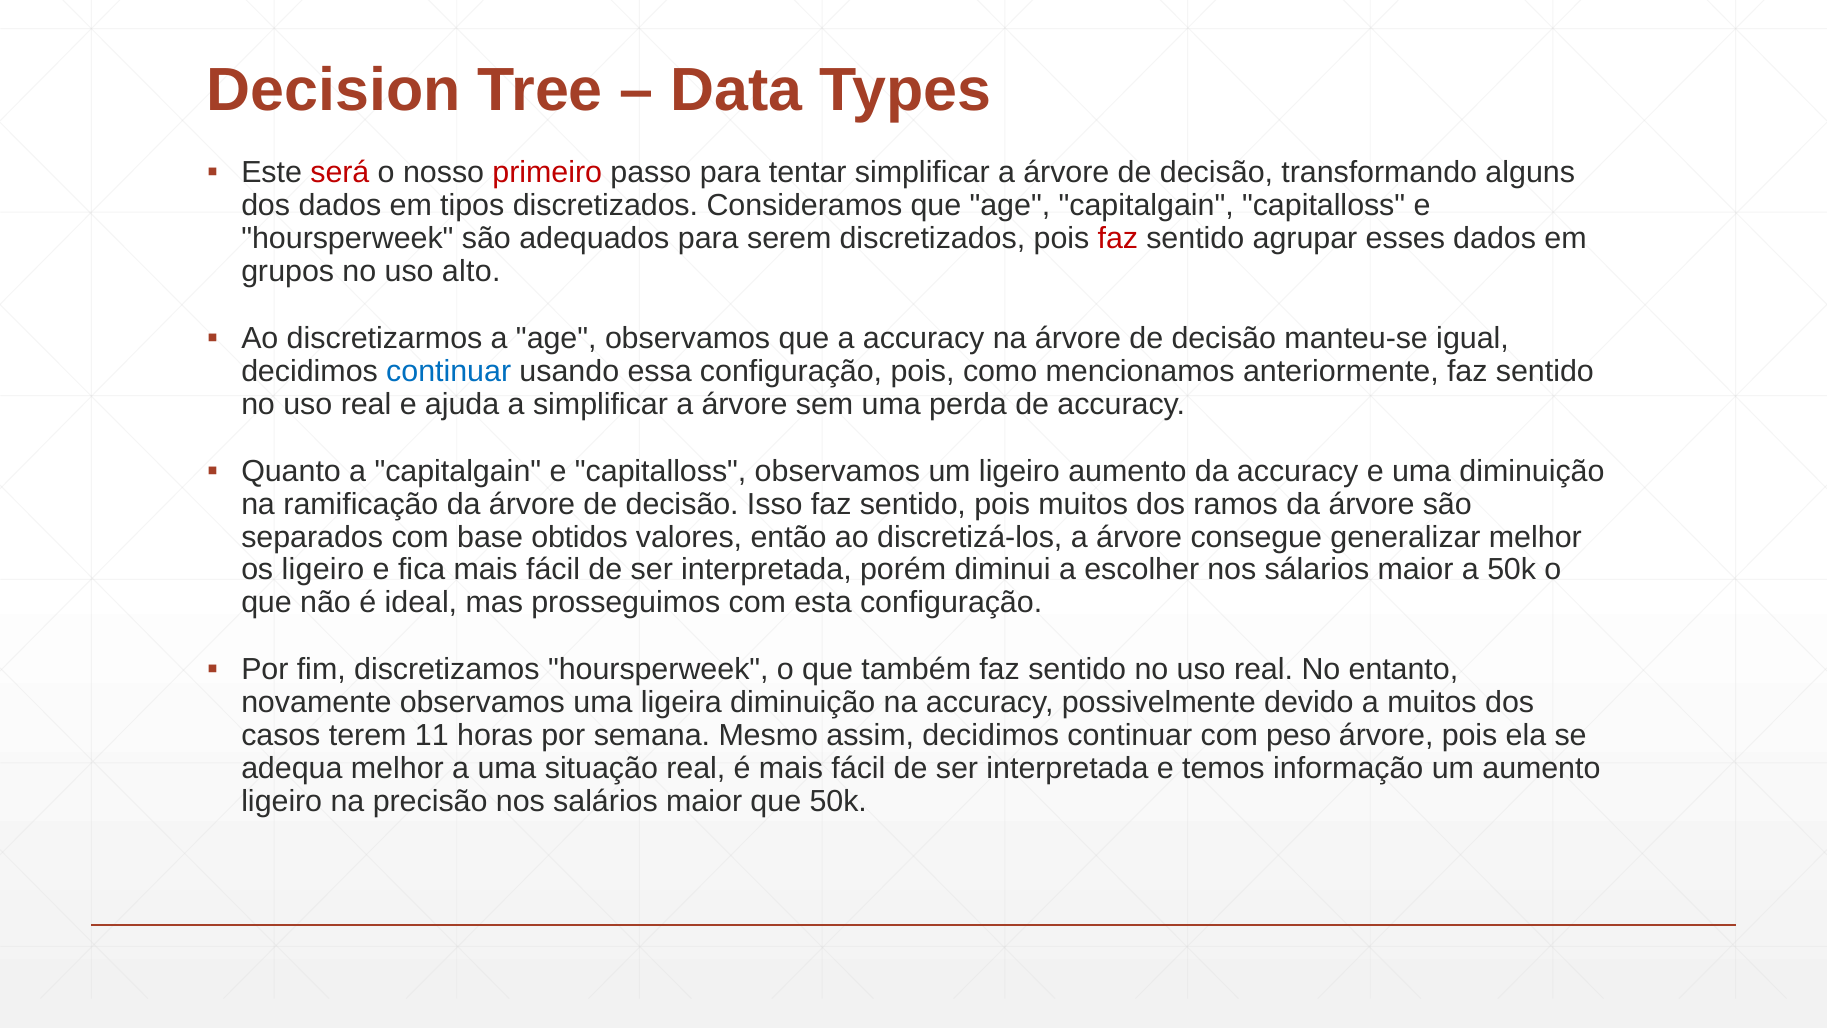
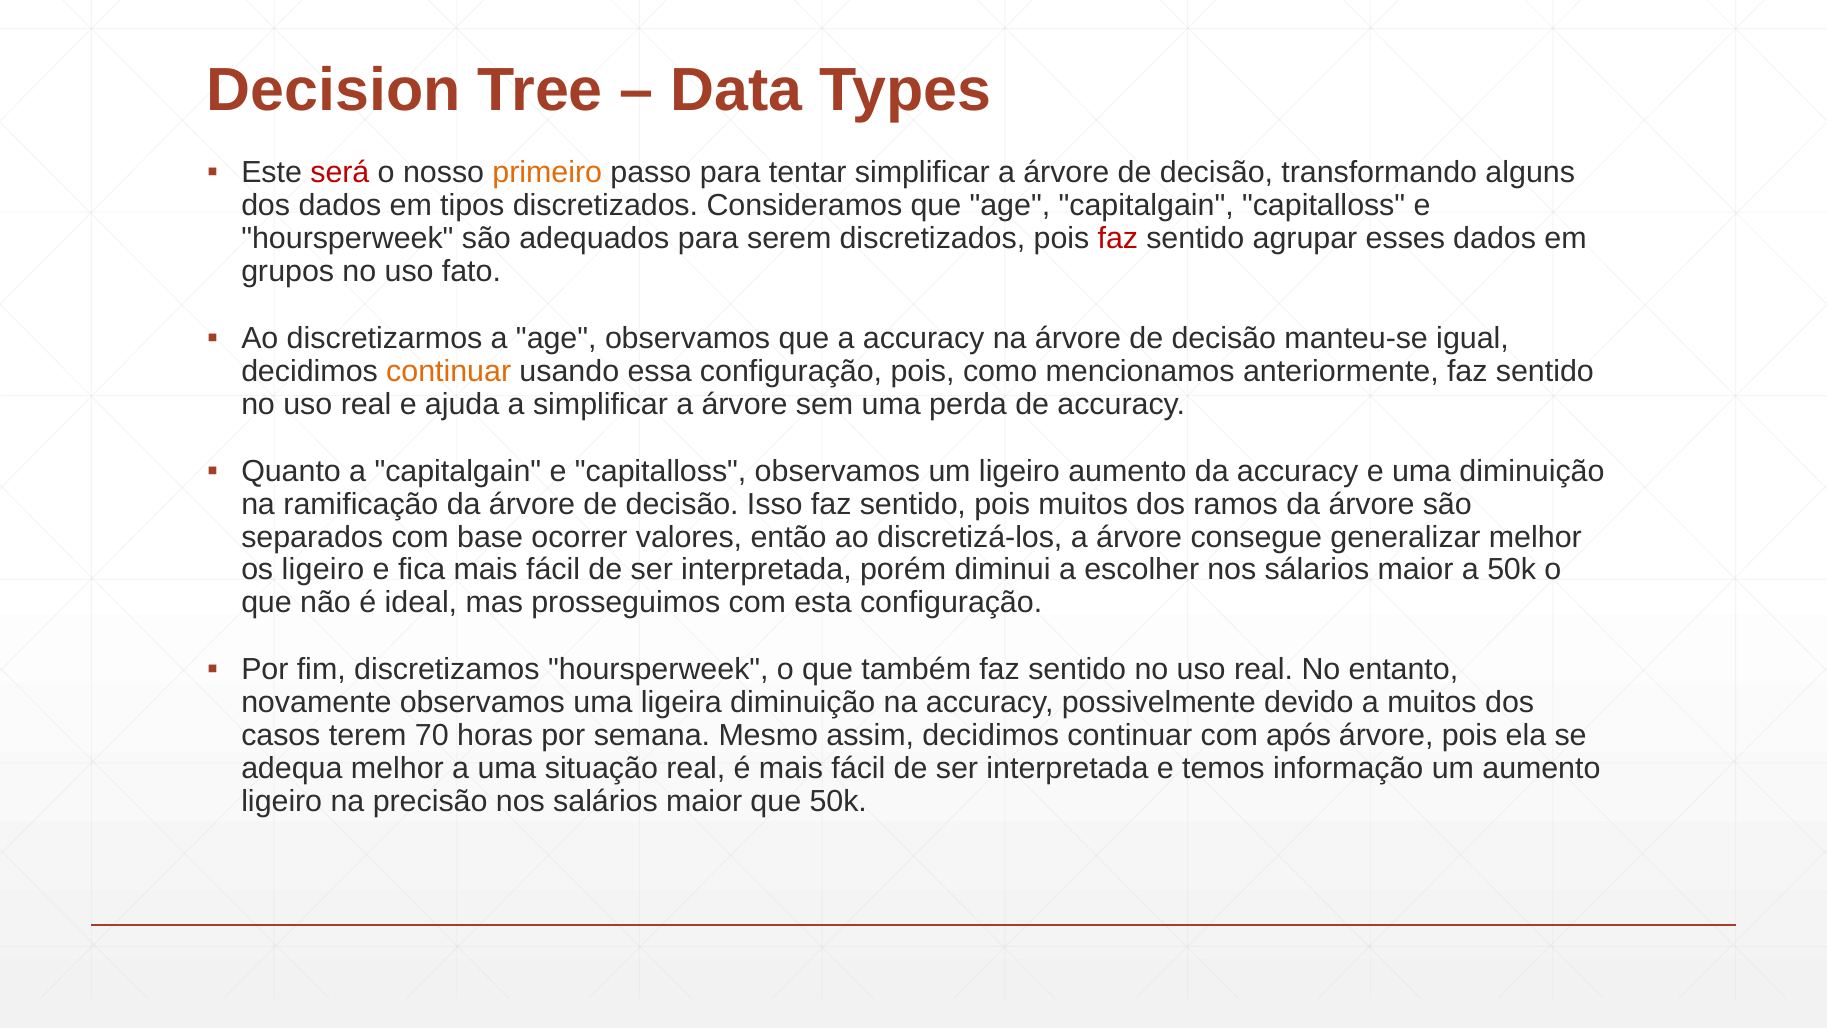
primeiro colour: red -> orange
alto: alto -> fato
continuar at (449, 371) colour: blue -> orange
obtidos: obtidos -> ocorrer
11: 11 -> 70
peso: peso -> após
